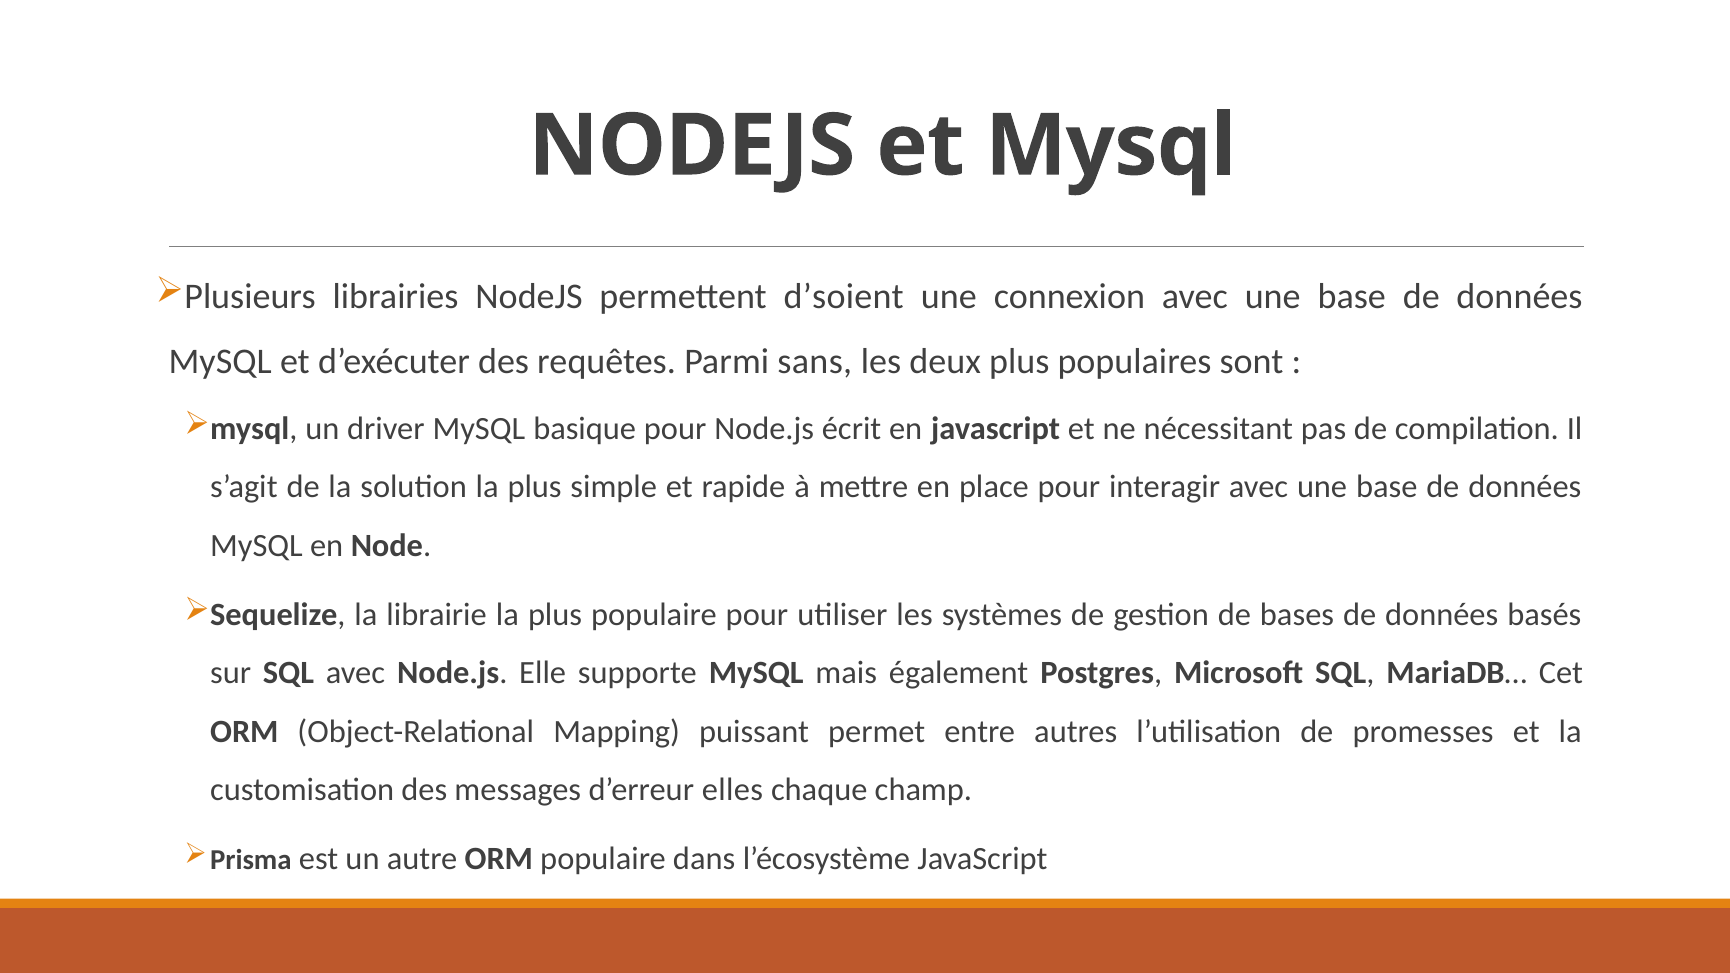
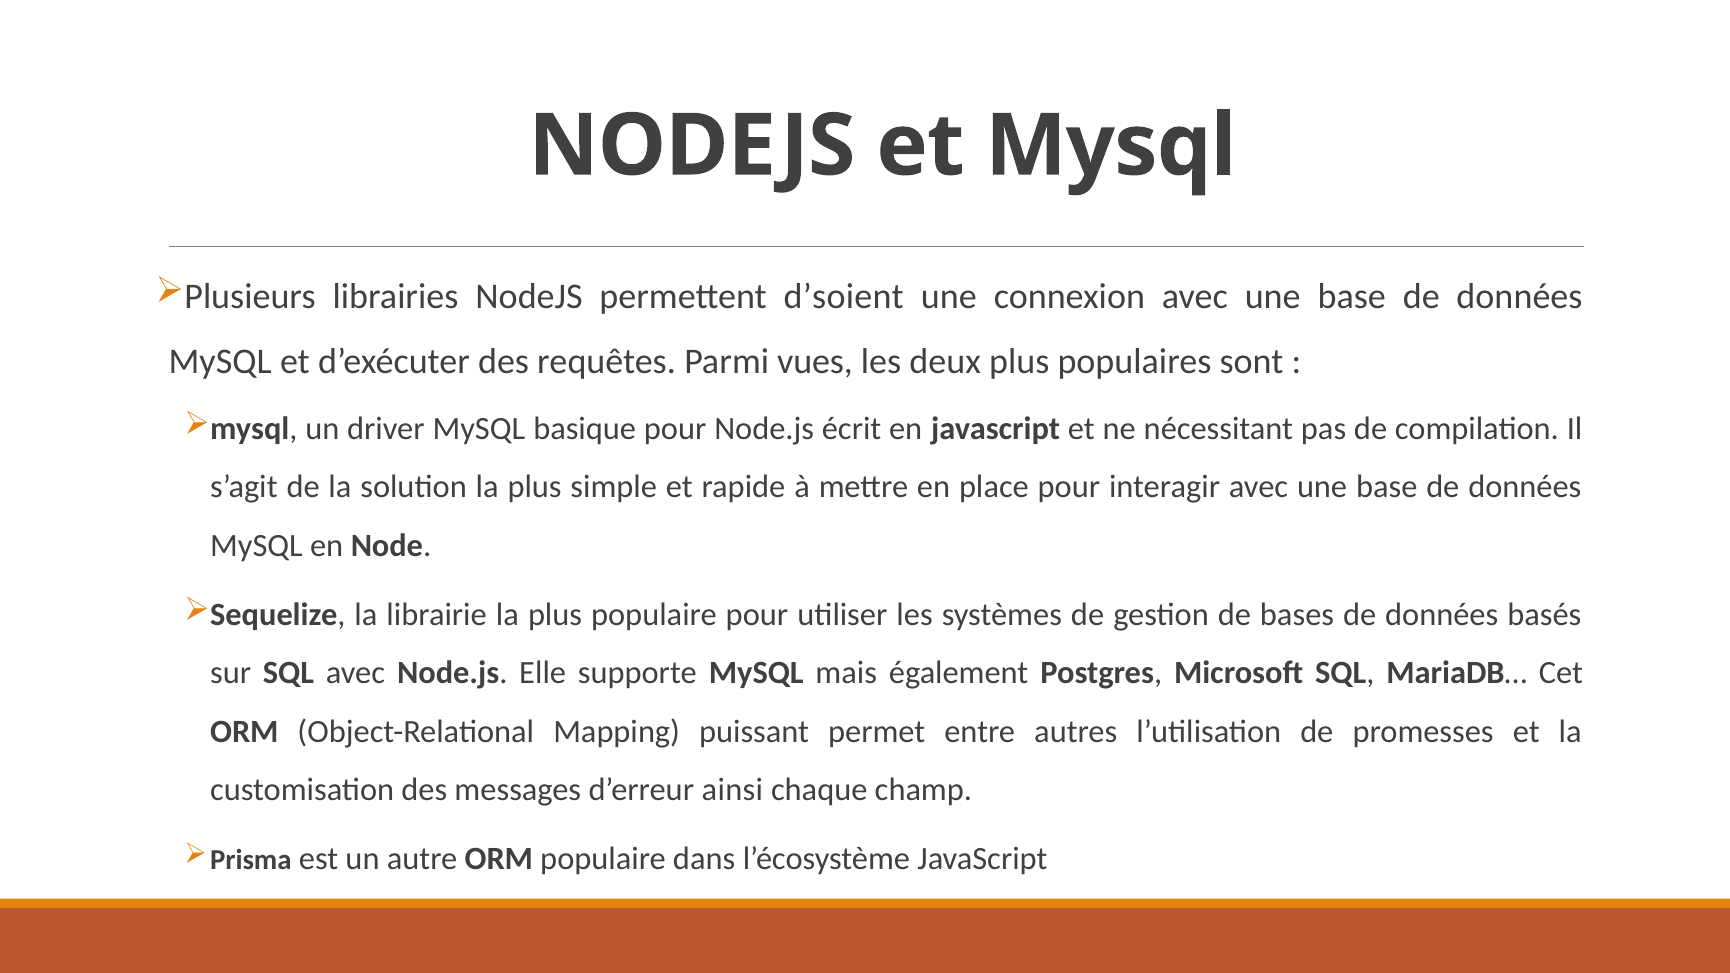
sans: sans -> vues
elles: elles -> ainsi
